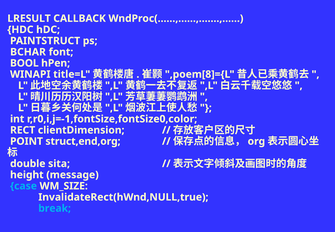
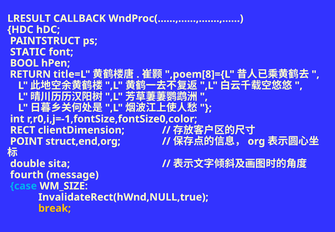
BCHAR: BCHAR -> STATIC
WINAPI: WINAPI -> RETURN
height: height -> fourth
break colour: light blue -> yellow
